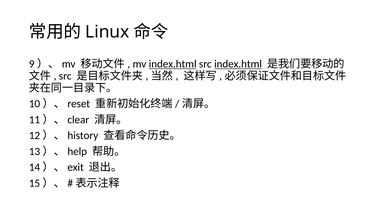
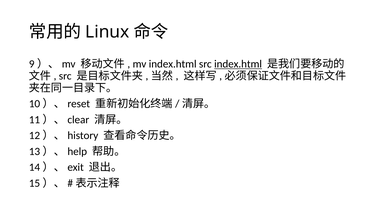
index.html at (173, 64) underline: present -> none
